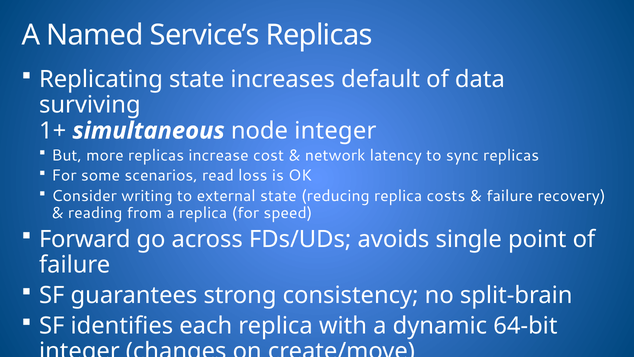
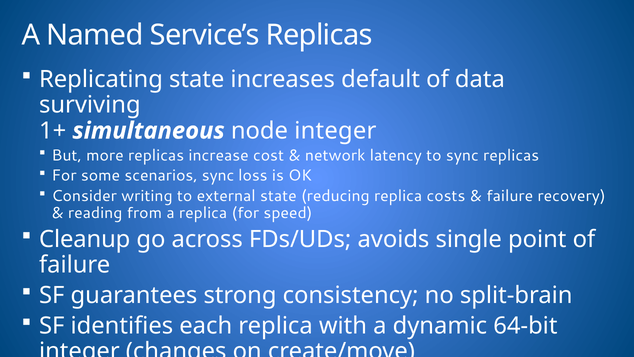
scenarios read: read -> sync
Forward: Forward -> Cleanup
